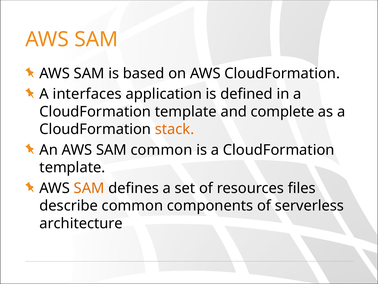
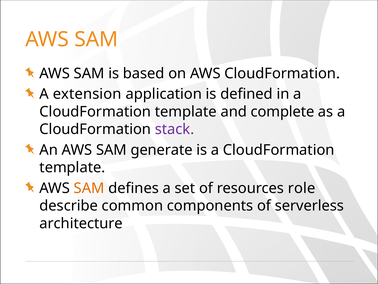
interfaces: interfaces -> extension
stack colour: orange -> purple
SAM common: common -> generate
files: files -> role
